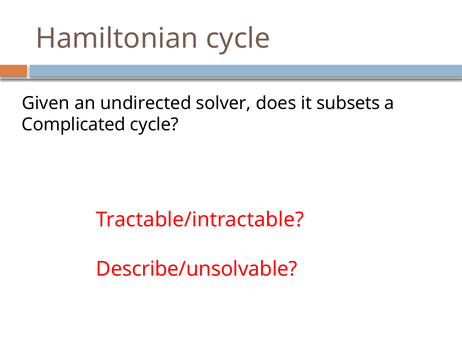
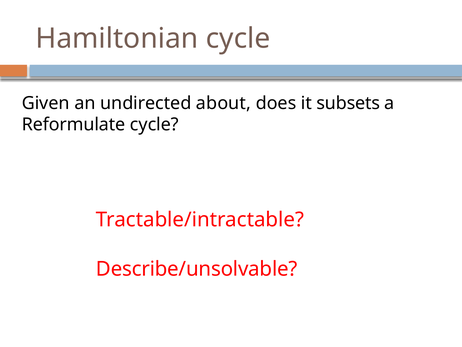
solver: solver -> about
Complicated: Complicated -> Reformulate
